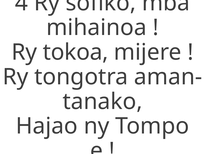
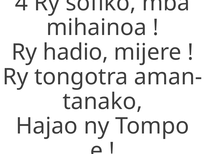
tokoa: tokoa -> hadio
